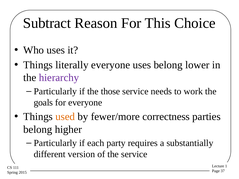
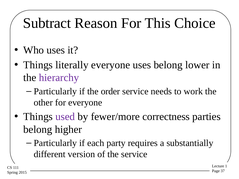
those: those -> order
goals: goals -> other
used colour: orange -> purple
